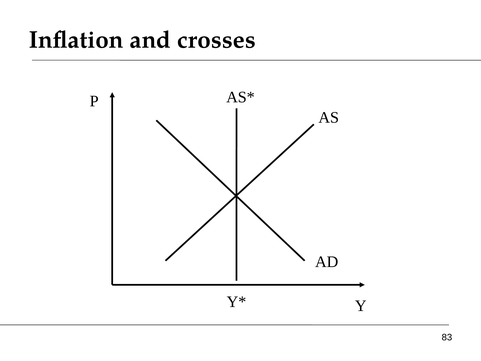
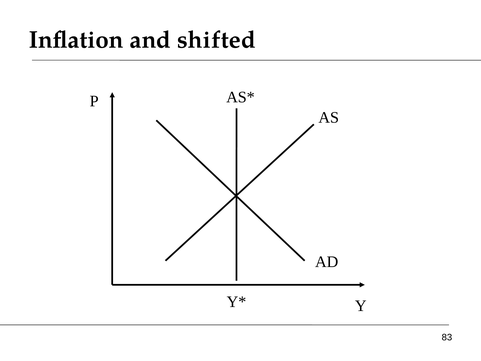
crosses: crosses -> shifted
